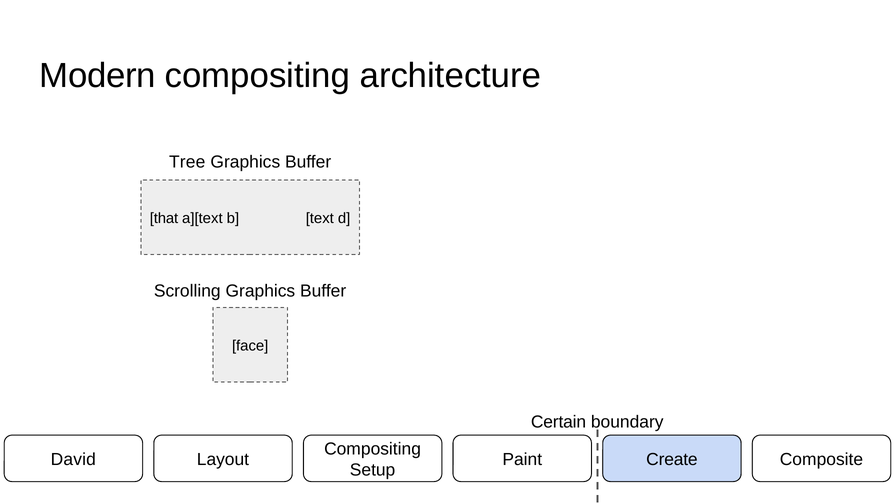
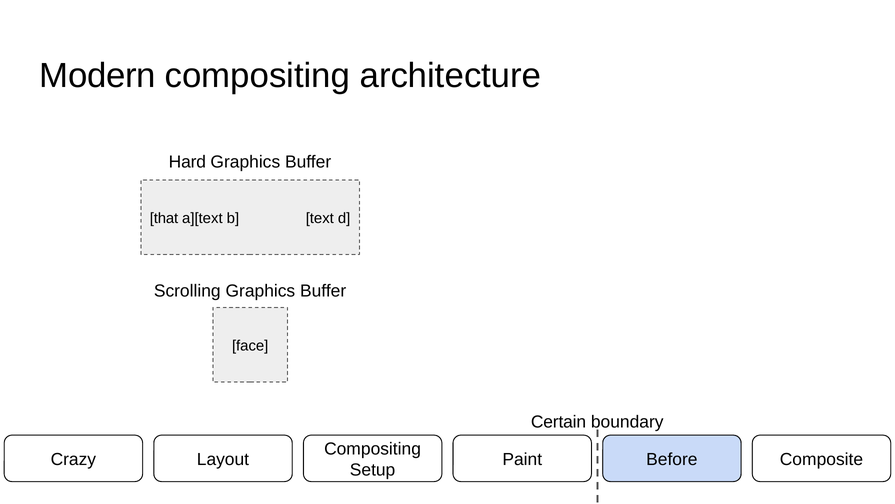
Tree: Tree -> Hard
David: David -> Crazy
Create: Create -> Before
